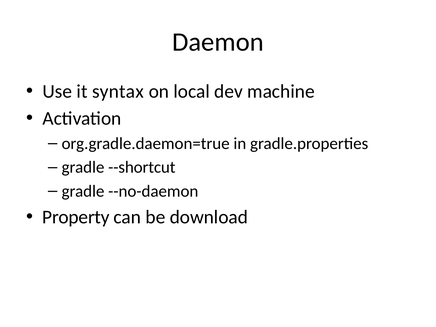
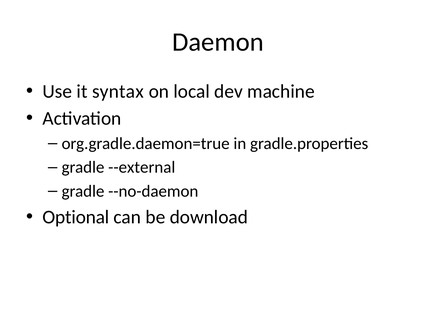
--shortcut: --shortcut -> --external
Property: Property -> Optional
